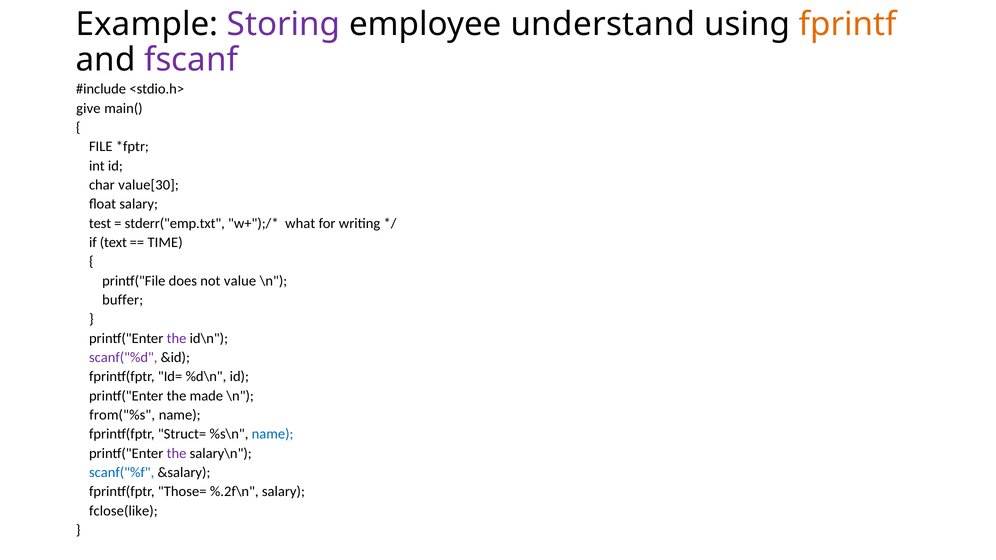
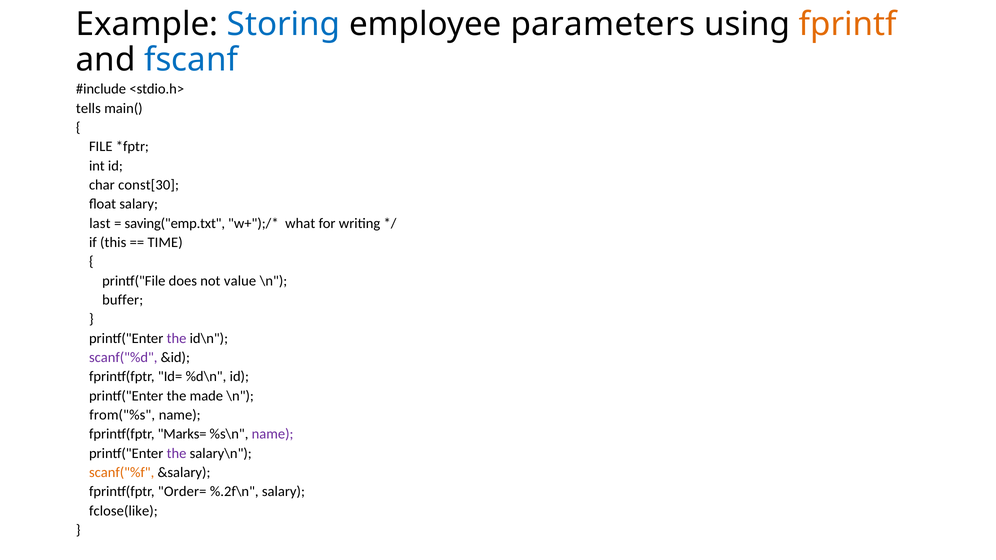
Storing colour: purple -> blue
understand: understand -> parameters
fscanf colour: purple -> blue
give: give -> tells
value[30: value[30 -> const[30
test: test -> last
stderr("emp.txt: stderr("emp.txt -> saving("emp.txt
text: text -> this
Struct=: Struct= -> Marks=
name at (273, 434) colour: blue -> purple
scanf("%f colour: blue -> orange
Those=: Those= -> Order=
